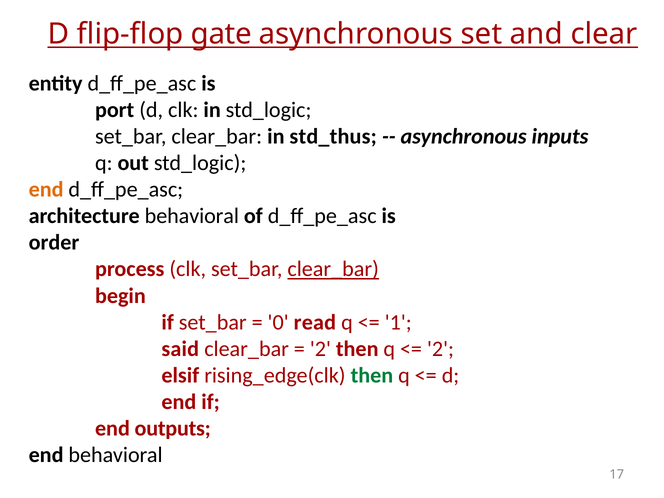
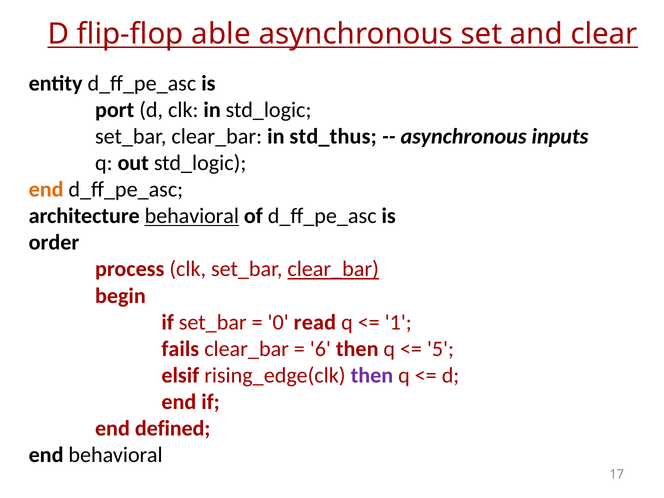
gate: gate -> able
behavioral at (192, 216) underline: none -> present
said: said -> fails
2 at (320, 349): 2 -> 6
2 at (440, 349): 2 -> 5
then at (372, 375) colour: green -> purple
outputs: outputs -> defined
